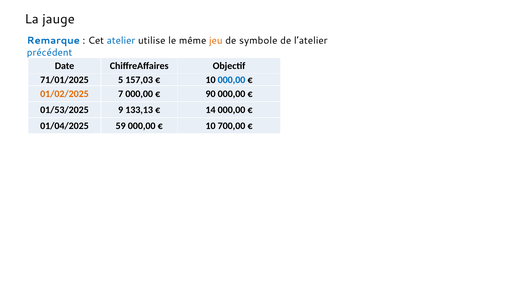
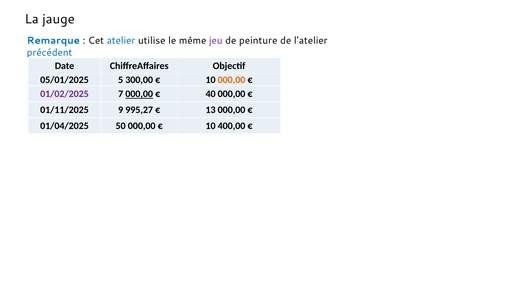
jeu colour: orange -> purple
symbole: symbole -> peinture
71/01/2025: 71/01/2025 -> 05/01/2025
157,03: 157,03 -> 300,00
000,00 at (232, 80) colour: blue -> orange
01/02/2025 colour: orange -> purple
000,00 at (139, 94) underline: none -> present
90: 90 -> 40
01/53/2025: 01/53/2025 -> 01/11/2025
133,13: 133,13 -> 995,27
14: 14 -> 13
59: 59 -> 50
700,00: 700,00 -> 400,00
